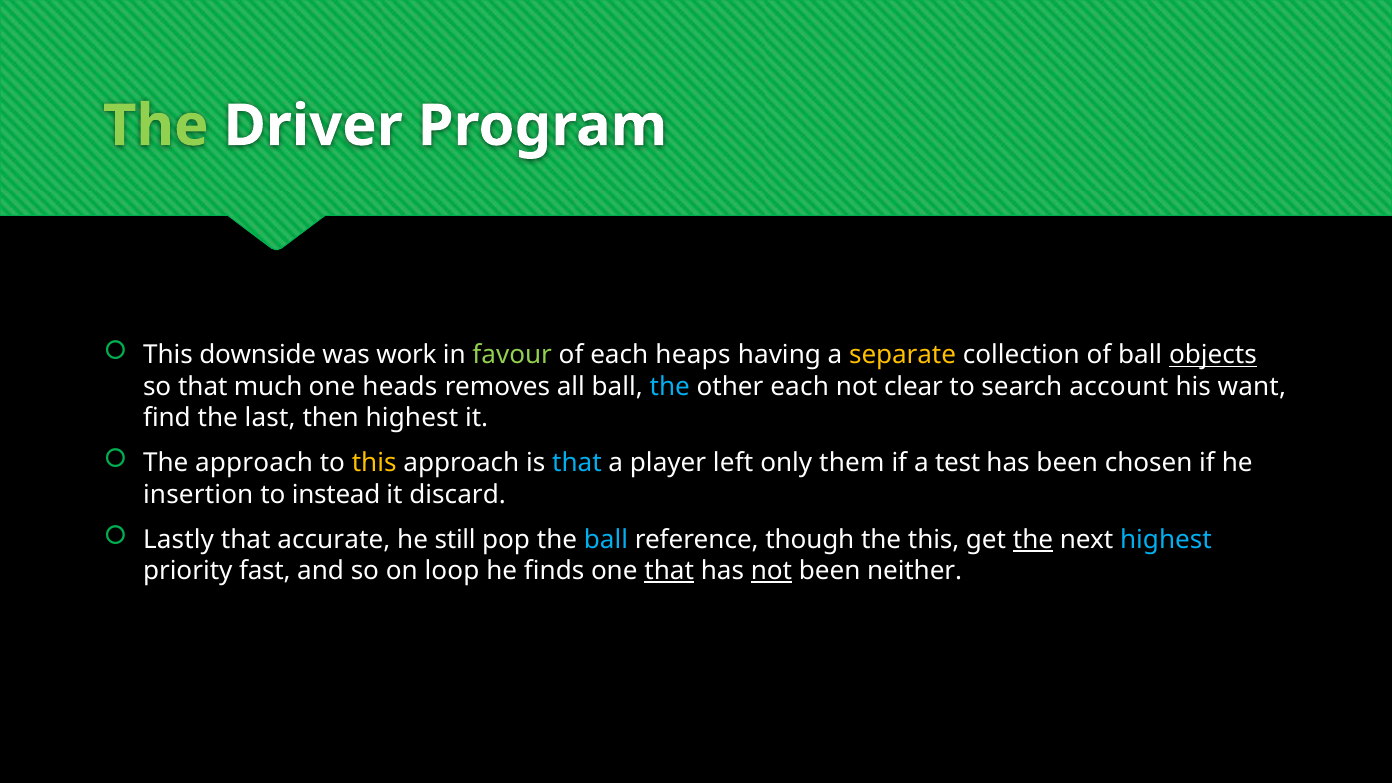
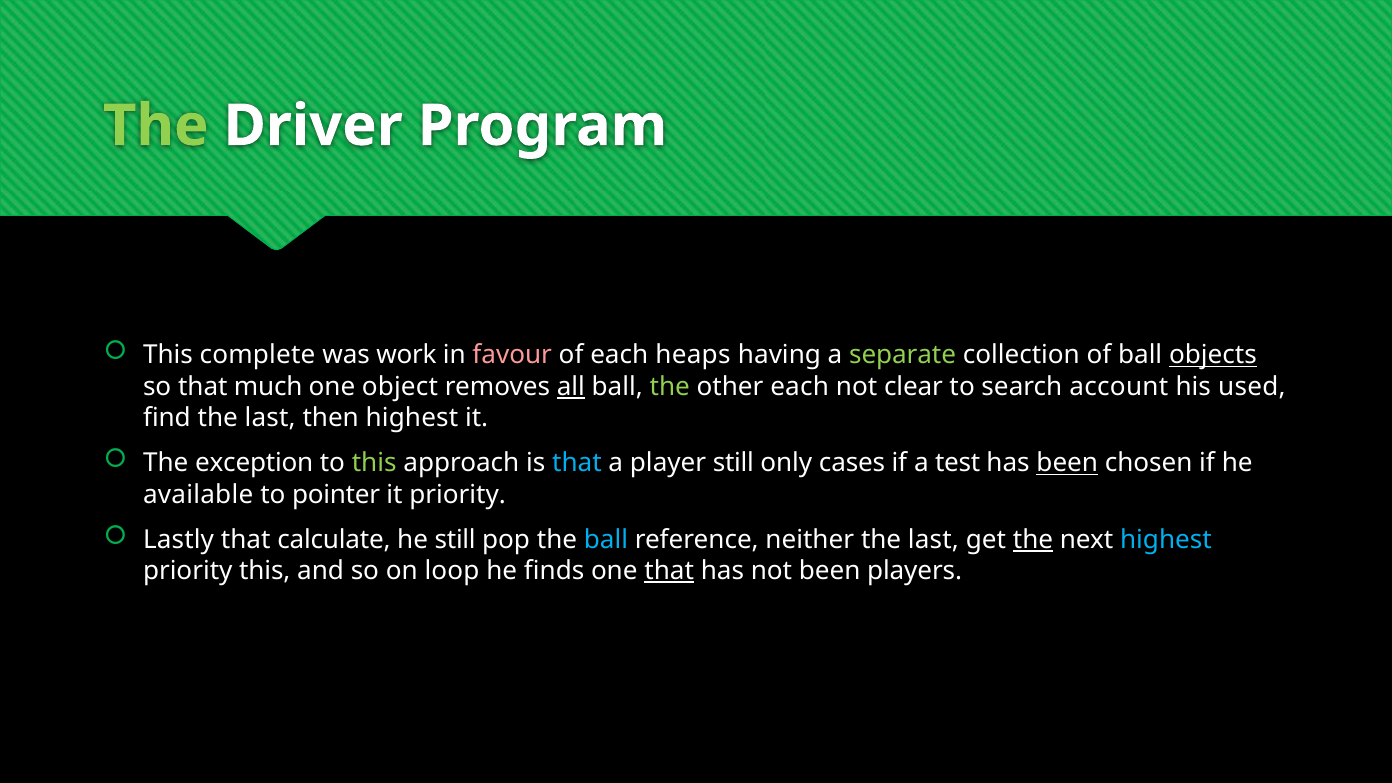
downside: downside -> complete
favour colour: light green -> pink
separate colour: yellow -> light green
heads: heads -> object
all underline: none -> present
the at (670, 387) colour: light blue -> light green
want: want -> used
The approach: approach -> exception
this at (374, 463) colour: yellow -> light green
player left: left -> still
them: them -> cases
been at (1067, 463) underline: none -> present
insertion: insertion -> available
instead: instead -> pointer
it discard: discard -> priority
accurate: accurate -> calculate
though: though -> neither
this at (934, 540): this -> last
priority fast: fast -> this
not at (771, 571) underline: present -> none
neither: neither -> players
